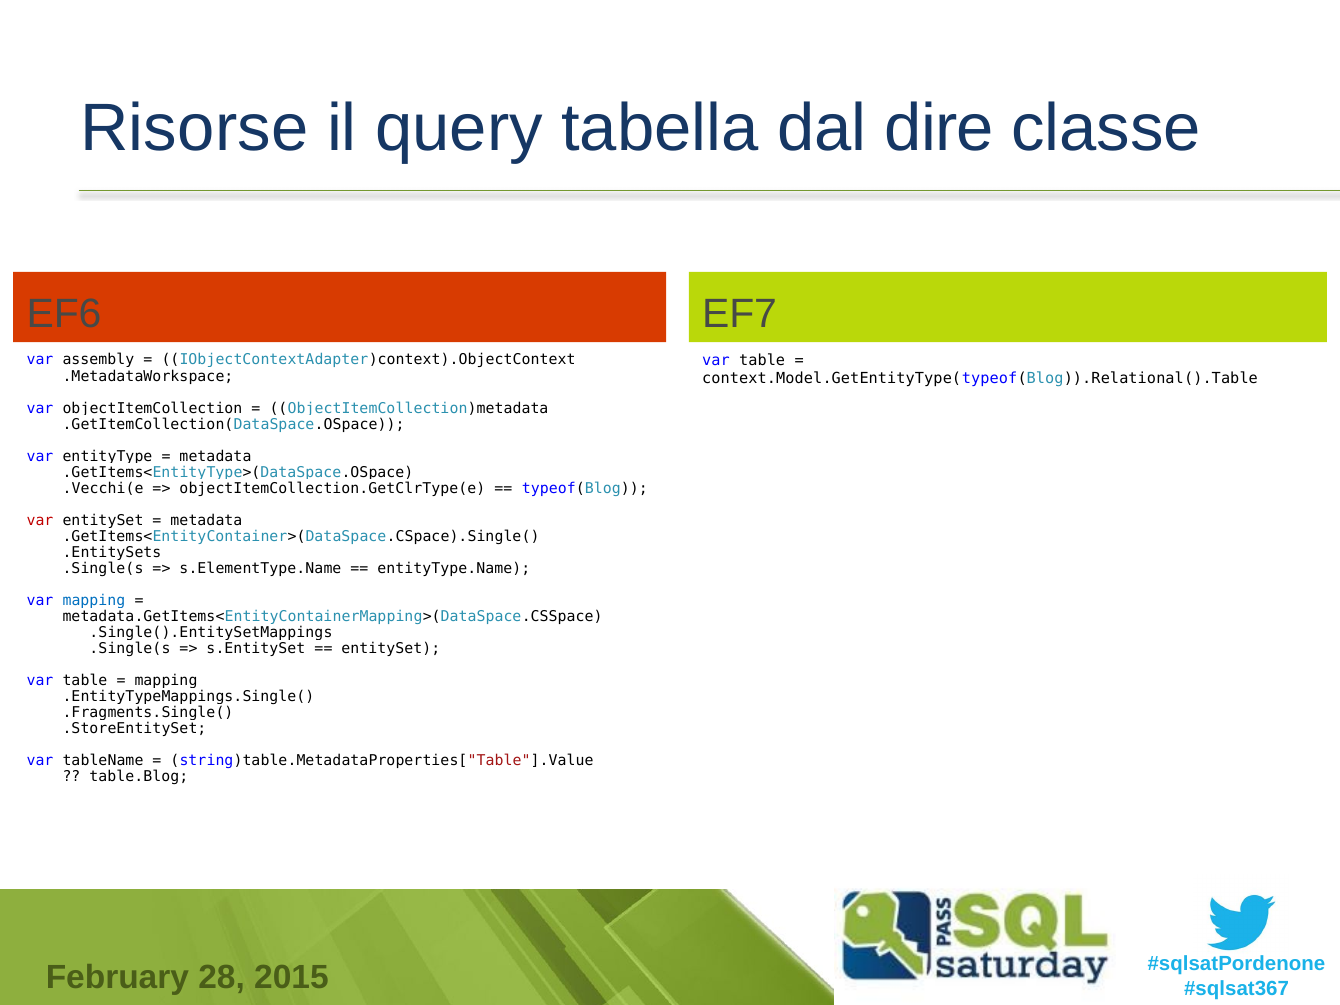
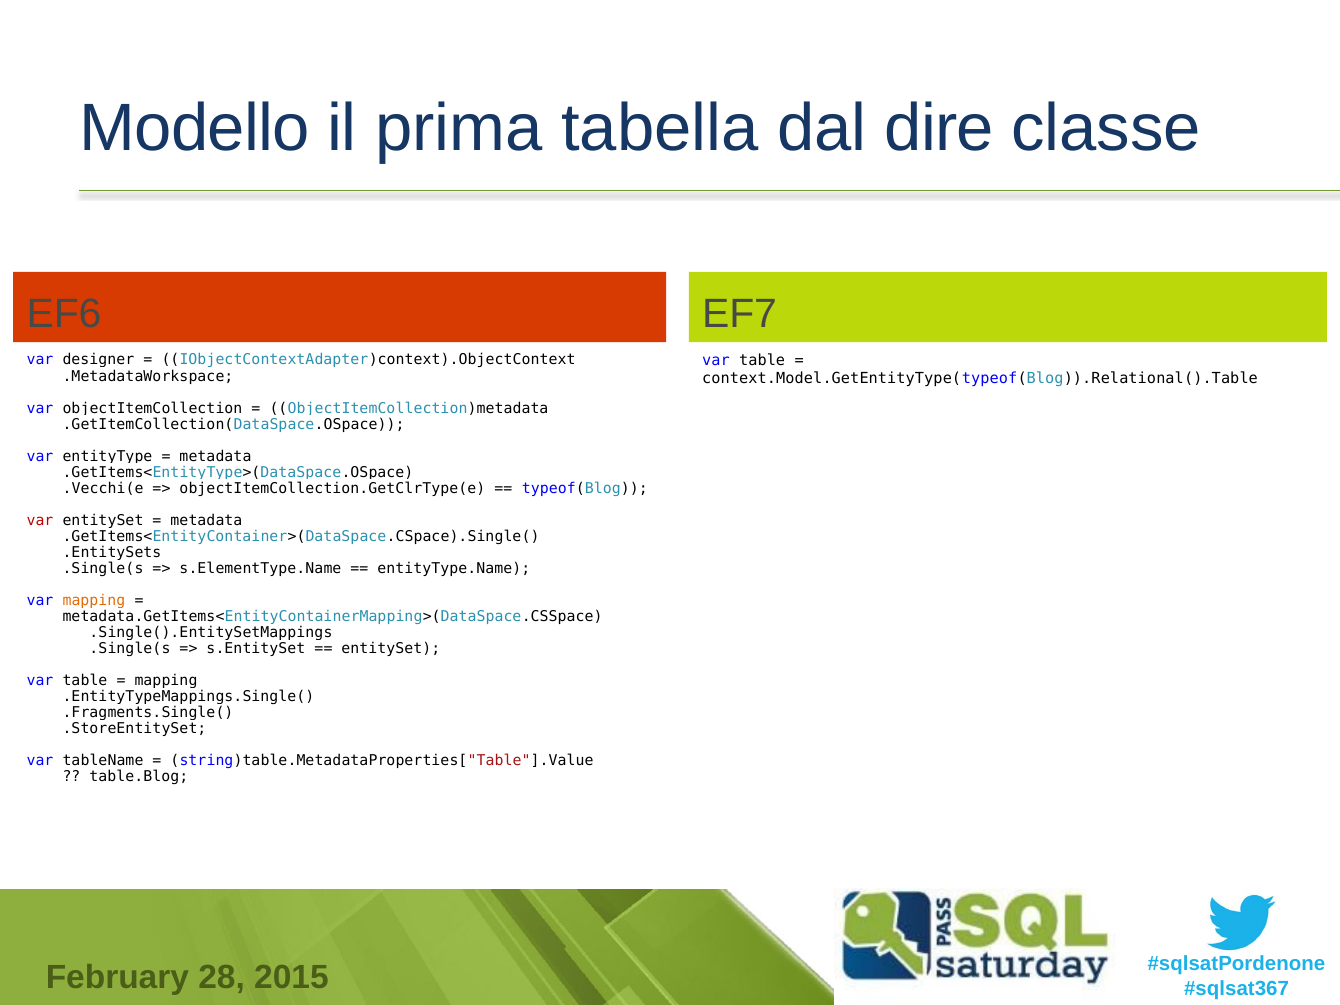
Risorse: Risorse -> Modello
query: query -> prima
assembly: assembly -> designer
mapping at (94, 601) colour: blue -> orange
